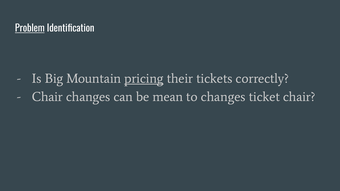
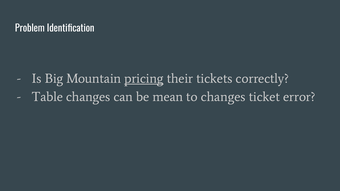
Problem underline: present -> none
Chair at (47, 97): Chair -> Table
ticket chair: chair -> error
